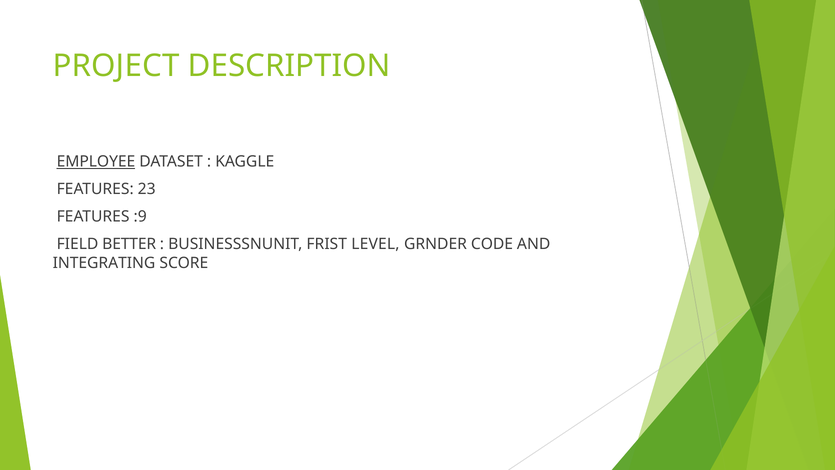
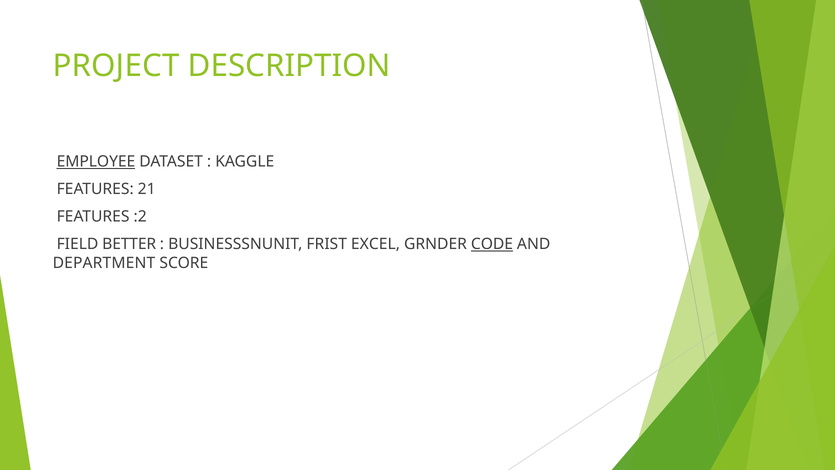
23: 23 -> 21
:9: :9 -> :2
LEVEL: LEVEL -> EXCEL
CODE underline: none -> present
INTEGRATING: INTEGRATING -> DEPARTMENT
